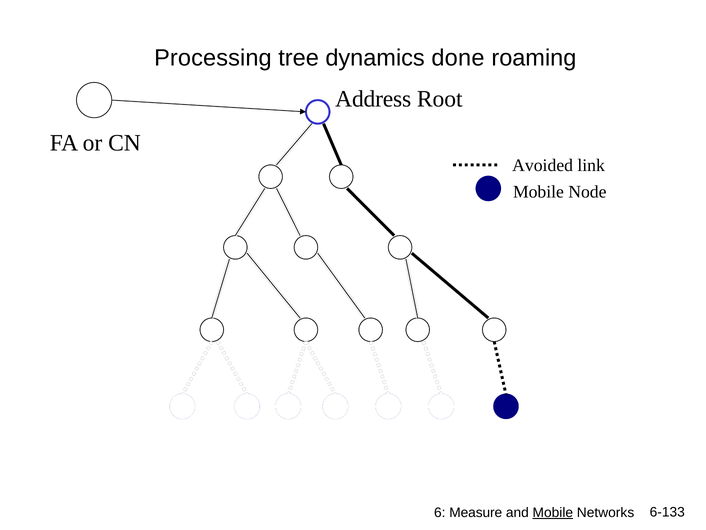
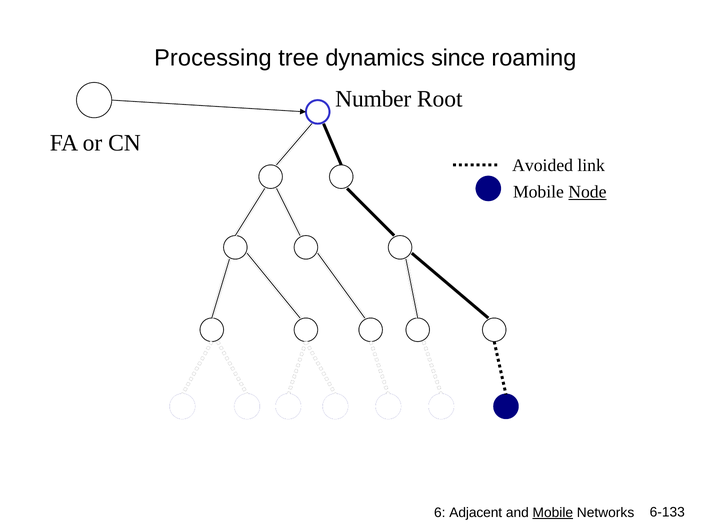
done: done -> since
Address: Address -> Number
Node underline: none -> present
Measure: Measure -> Adjacent
